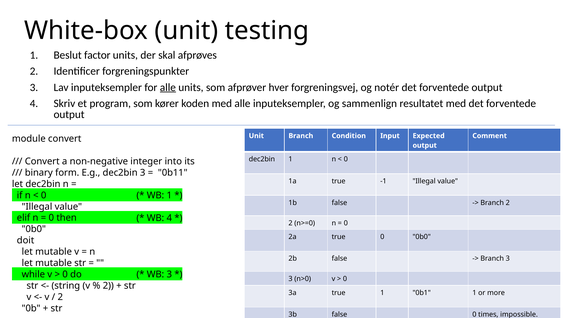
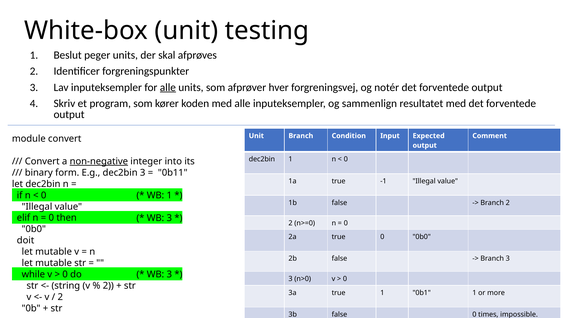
factor: factor -> peger
non-negative underline: none -> present
4 at (169, 218): 4 -> 3
